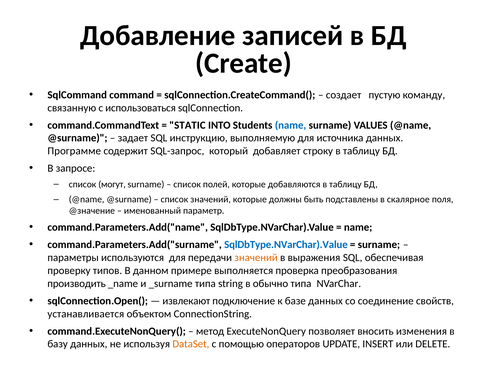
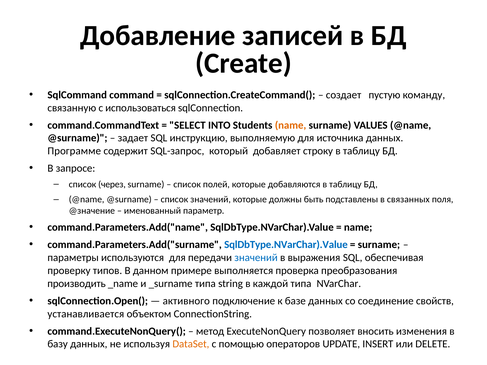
STATIC: STATIC -> SELECT
name at (291, 125) colour: blue -> orange
могут: могут -> через
скалярное: скалярное -> связанных
значений at (256, 258) colour: orange -> blue
обычно: обычно -> каждой
извлекают: извлекают -> активного
